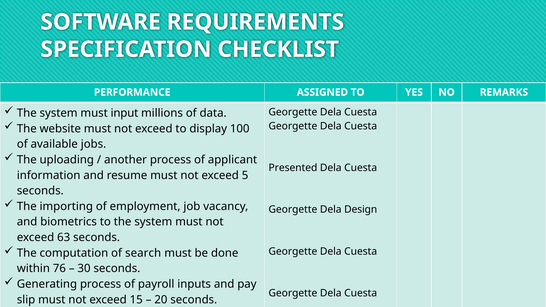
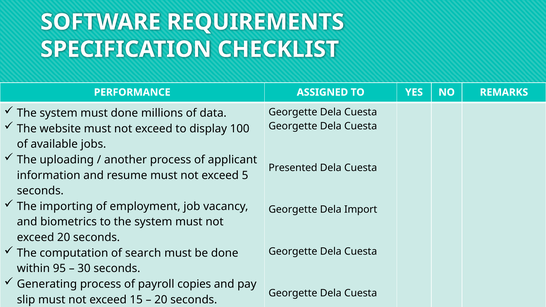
must input: input -> done
Design: Design -> Import
exceed 63: 63 -> 20
76: 76 -> 95
inputs: inputs -> copies
